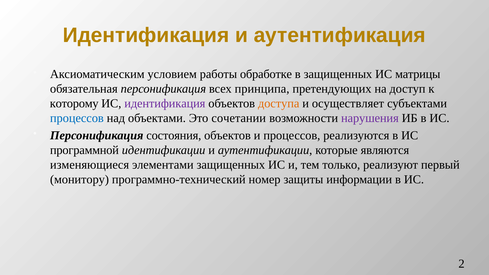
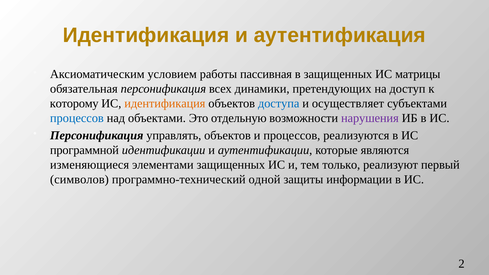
обработке: обработке -> пассивная
принципа: принципа -> динамики
идентификация at (165, 104) colour: purple -> orange
доступа colour: orange -> blue
сочетании: сочетании -> отдельную
состояния: состояния -> управлять
монитору: монитору -> символов
номер: номер -> одной
